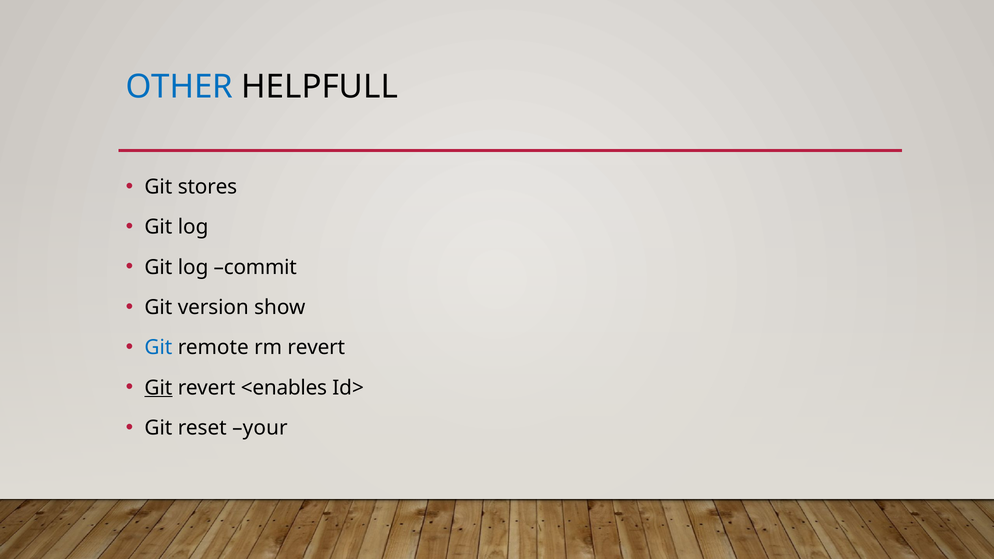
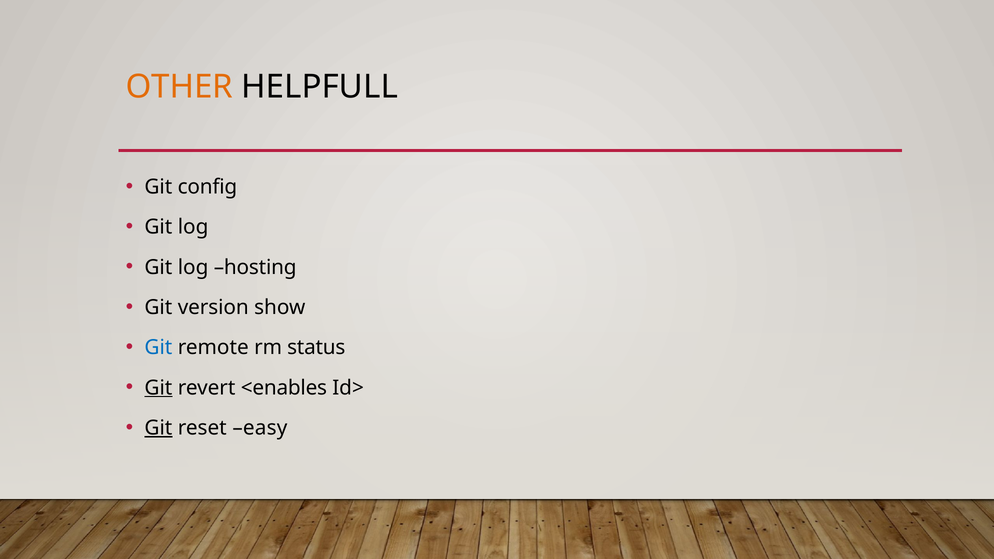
OTHER colour: blue -> orange
stores: stores -> config
commit: commit -> hosting
rm revert: revert -> status
Git at (158, 428) underline: none -> present
your: your -> easy
